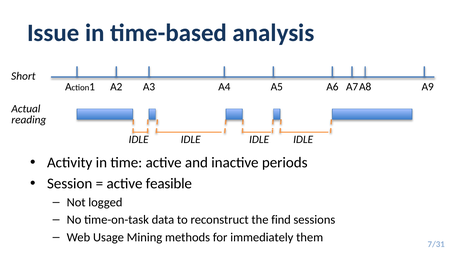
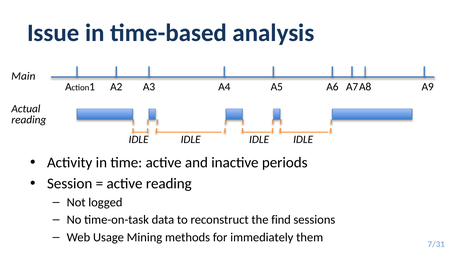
Short: Short -> Main
active feasible: feasible -> reading
